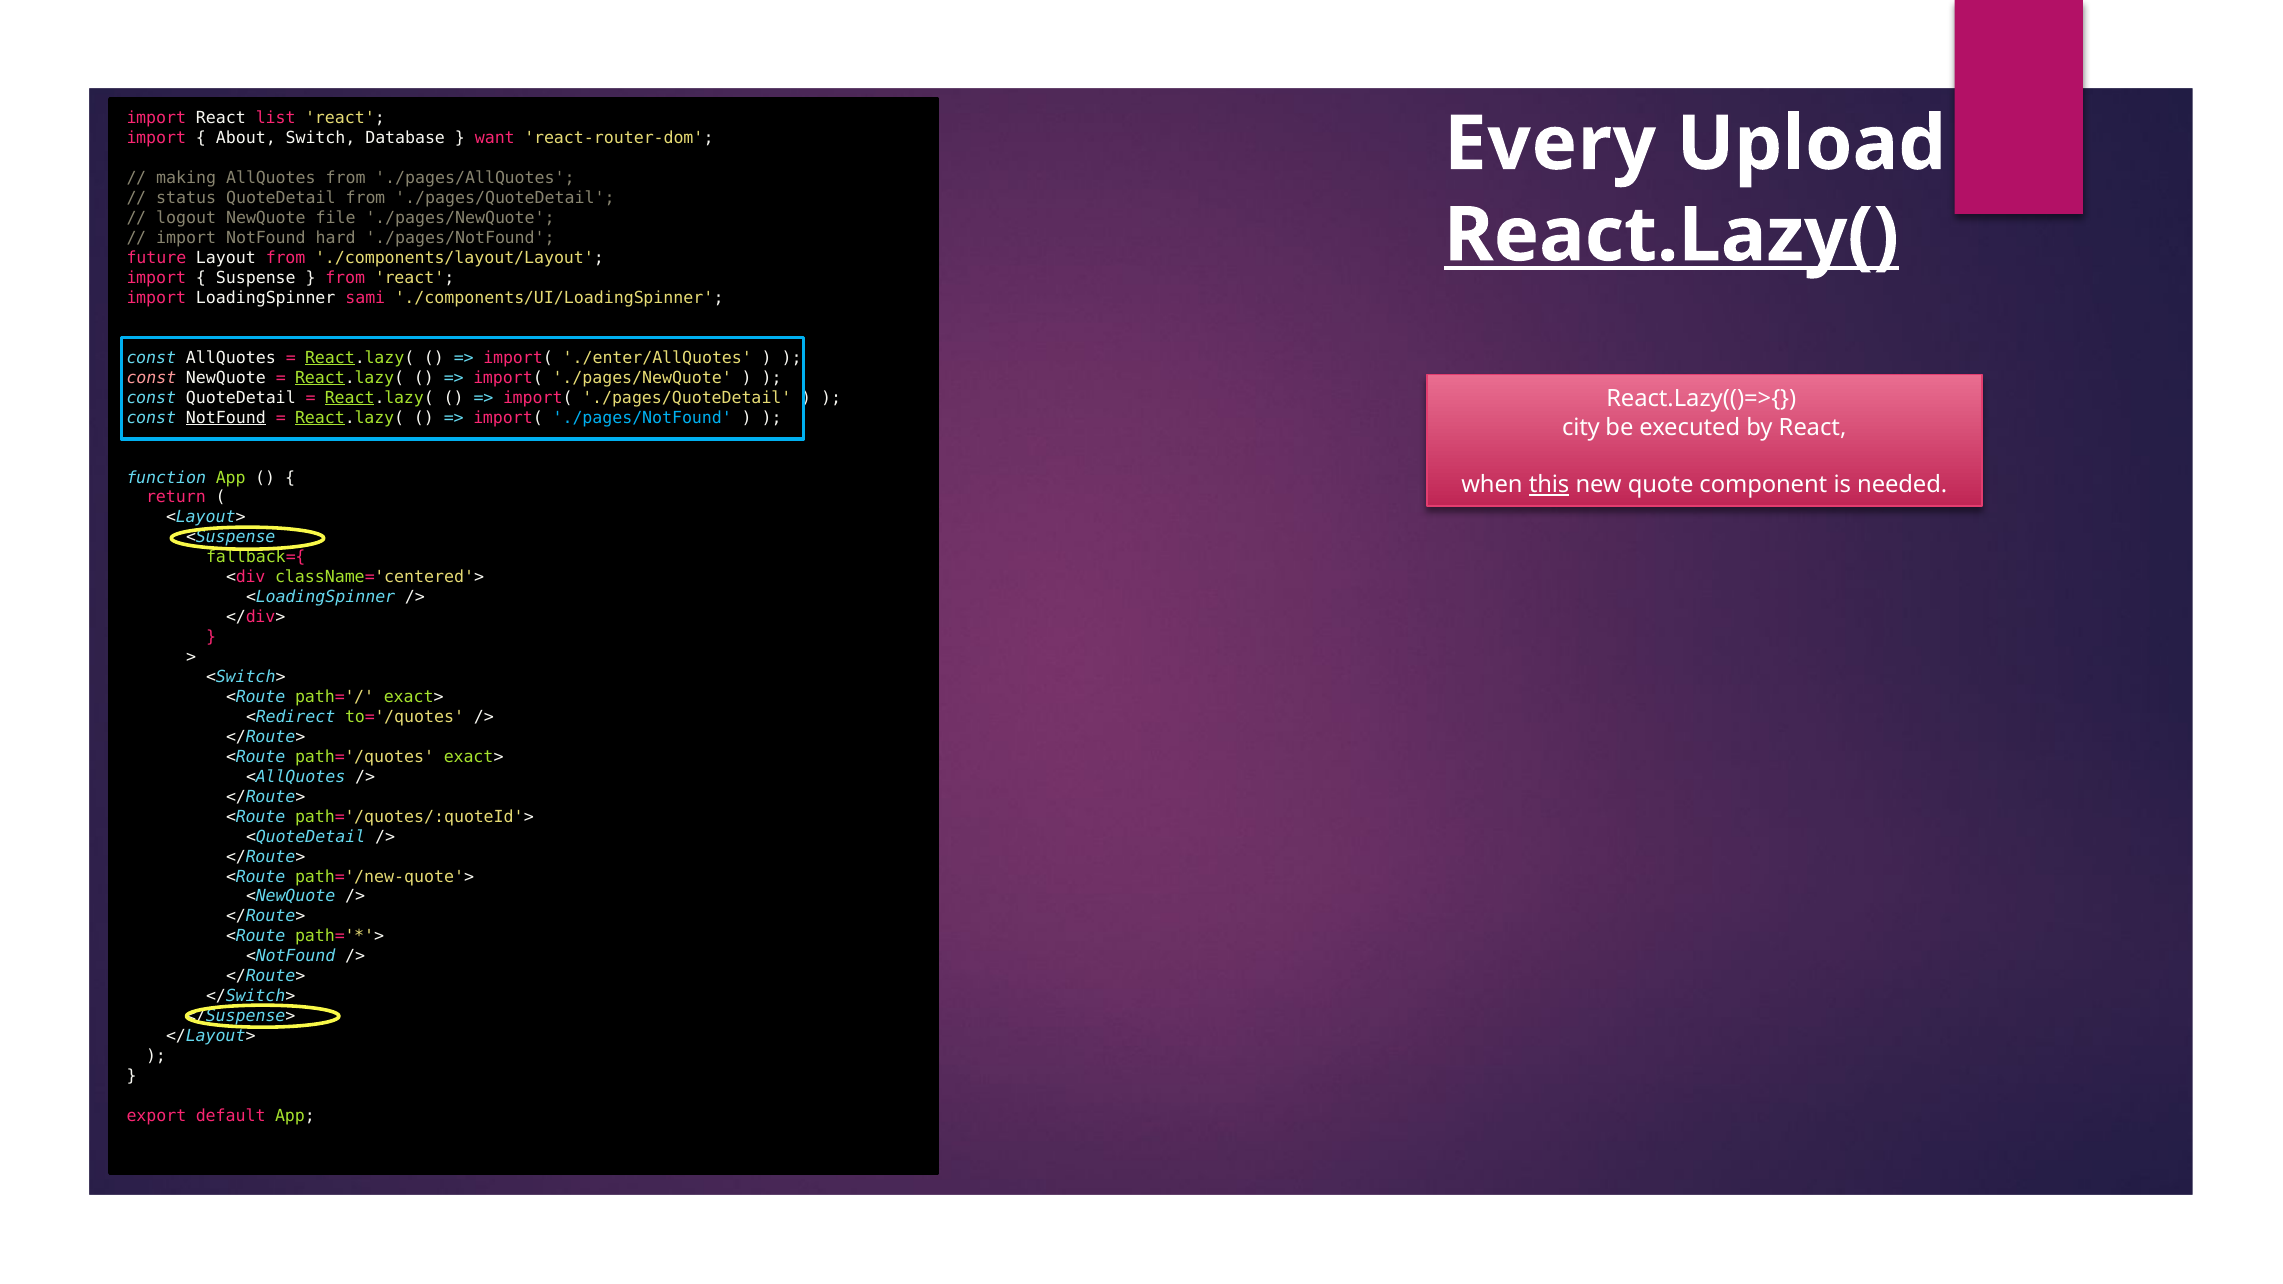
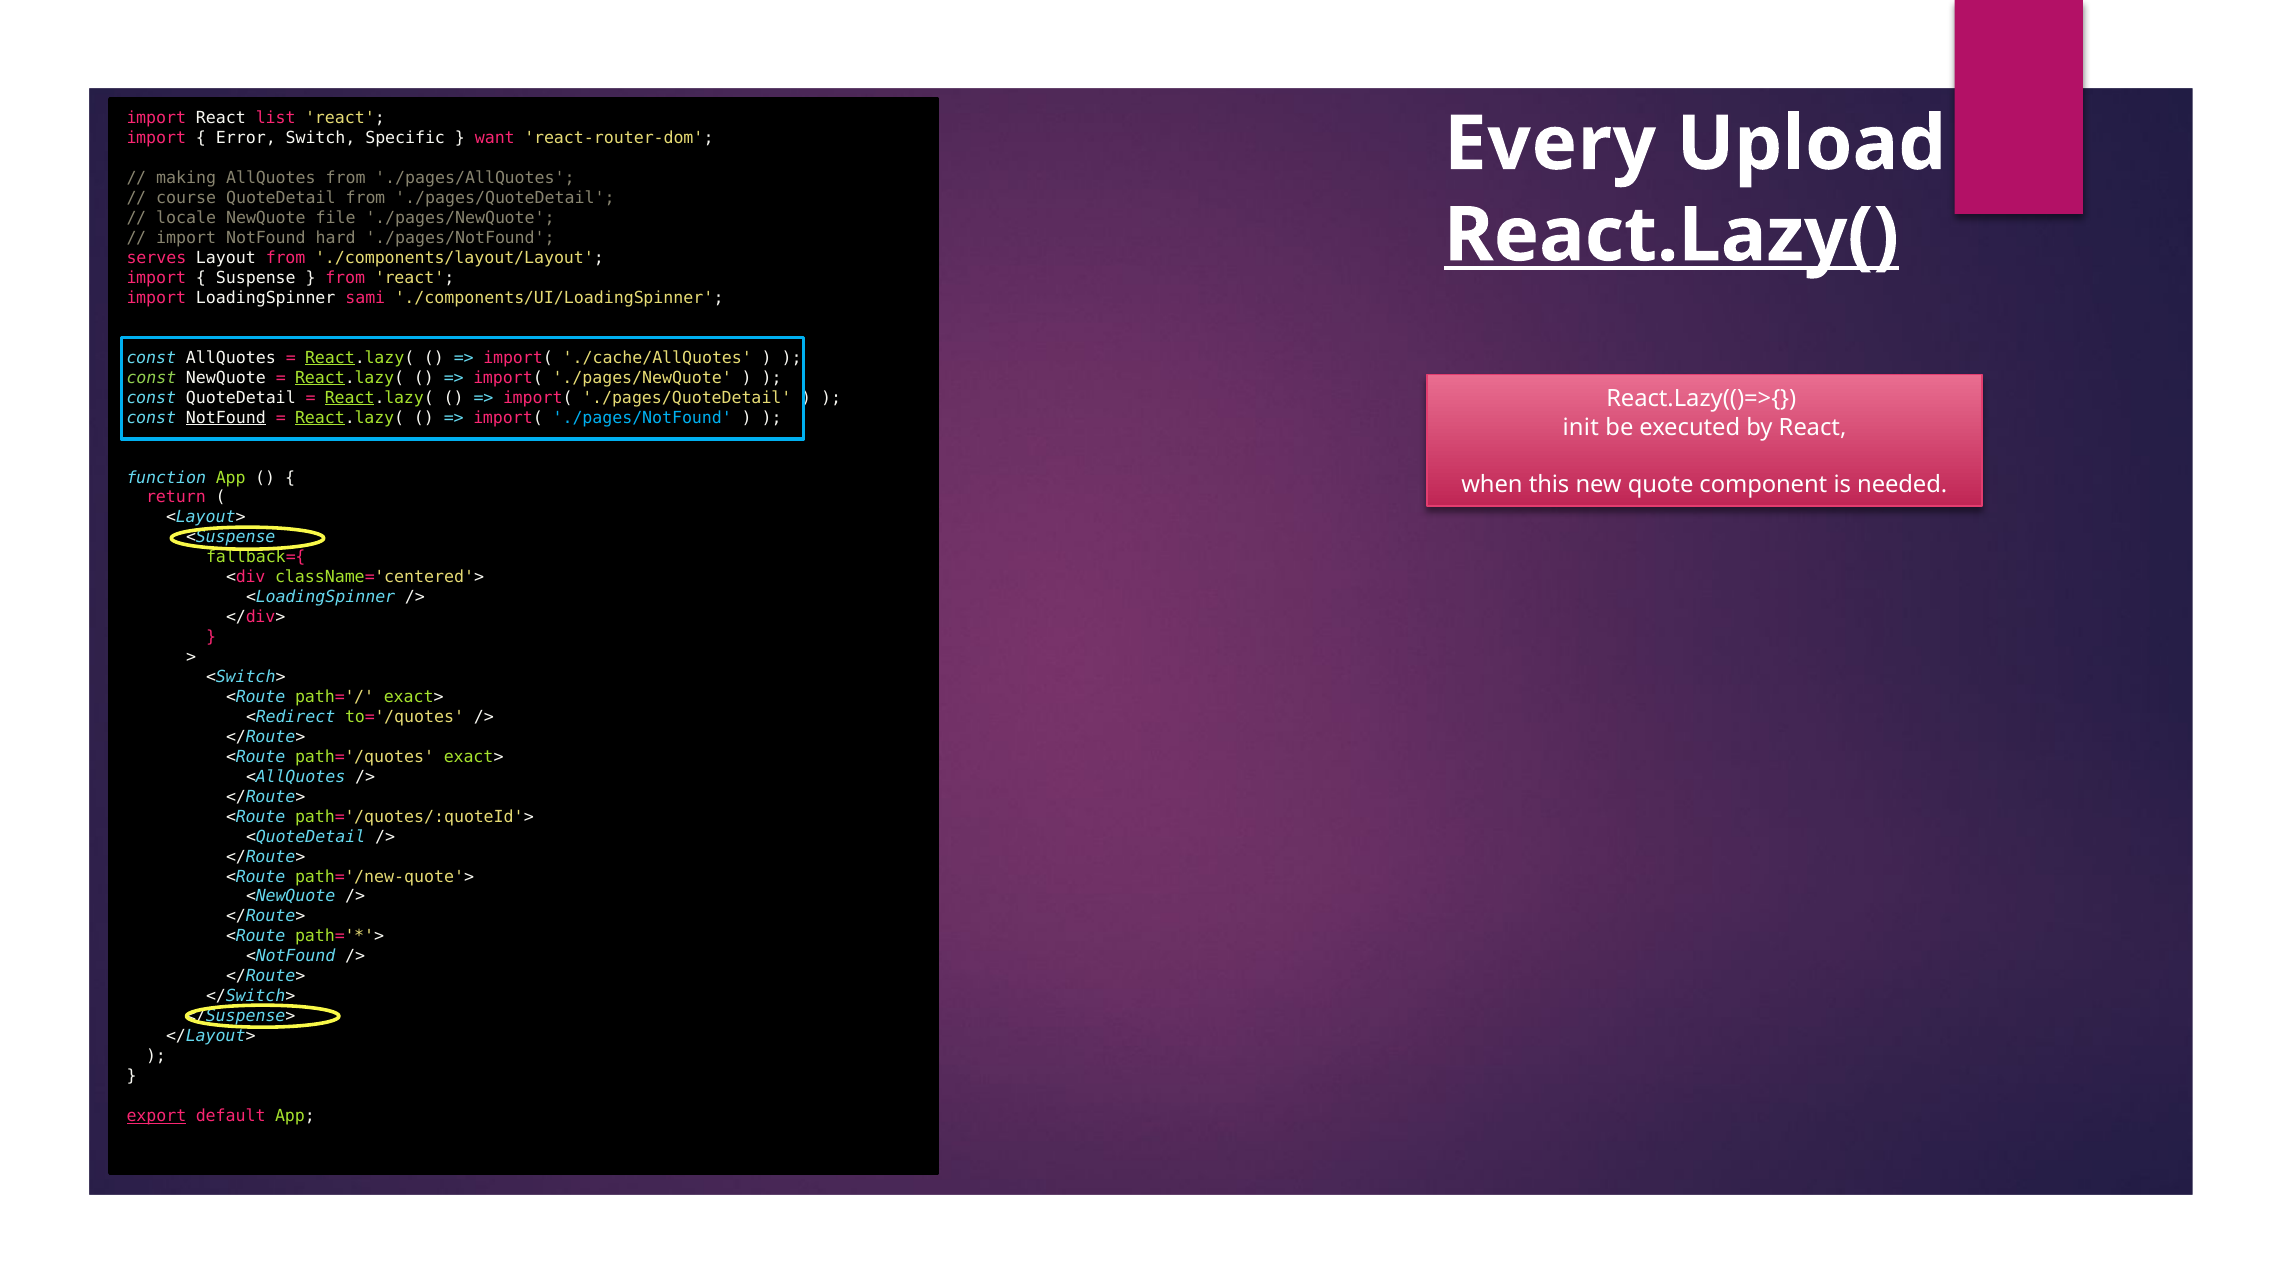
About: About -> Error
Database: Database -> Specific
status: status -> course
logout: logout -> locale
future: future -> serves
./enter/AllQuotes: ./enter/AllQuotes -> ./cache/AllQuotes
const at (151, 378) colour: pink -> light green
city: city -> init
this underline: present -> none
export underline: none -> present
